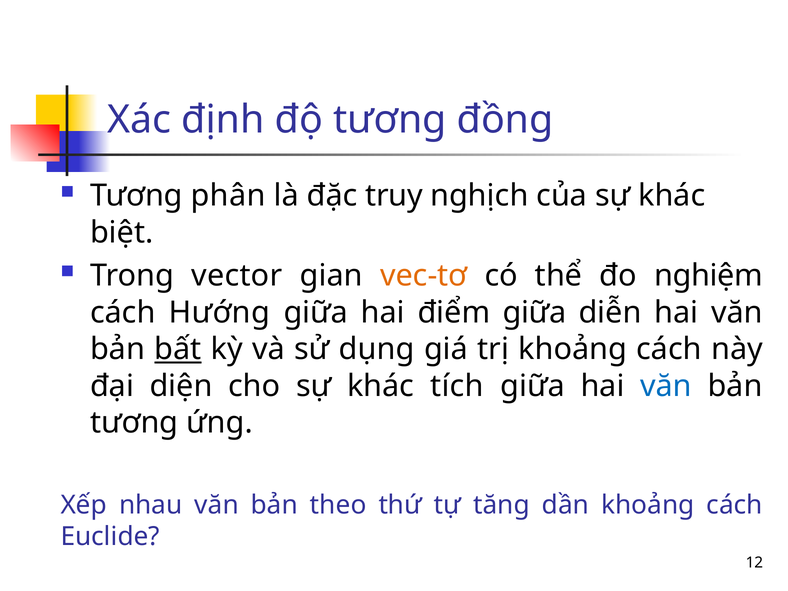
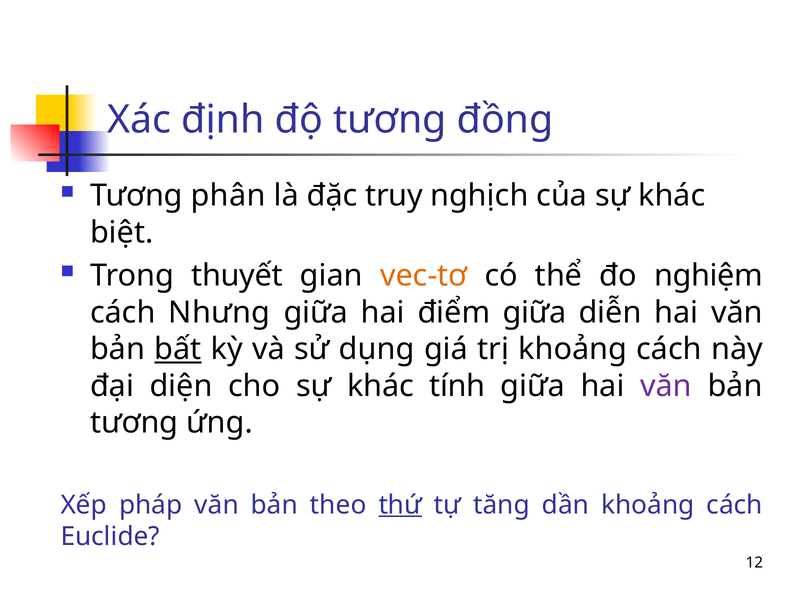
vector: vector -> thuyết
Hướng: Hướng -> Nhưng
tích: tích -> tính
văn at (666, 386) colour: blue -> purple
nhau: nhau -> pháp
thứ underline: none -> present
